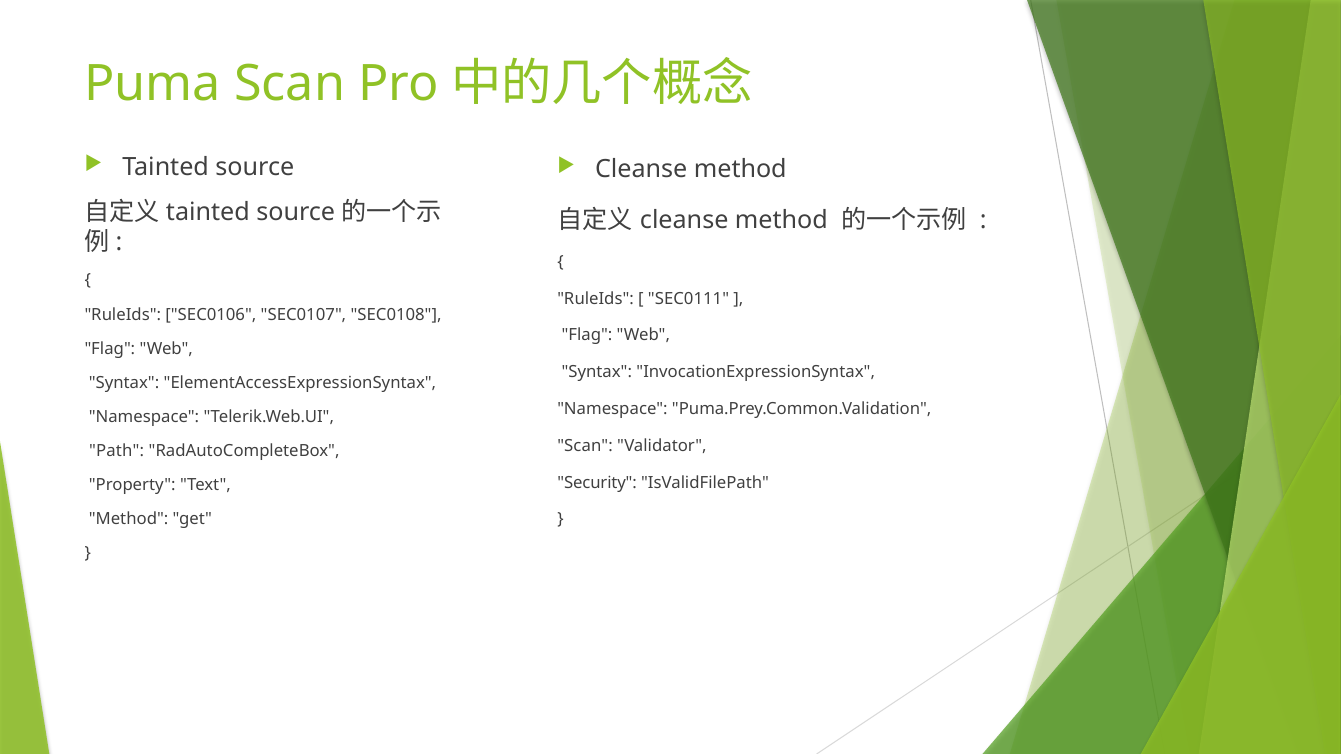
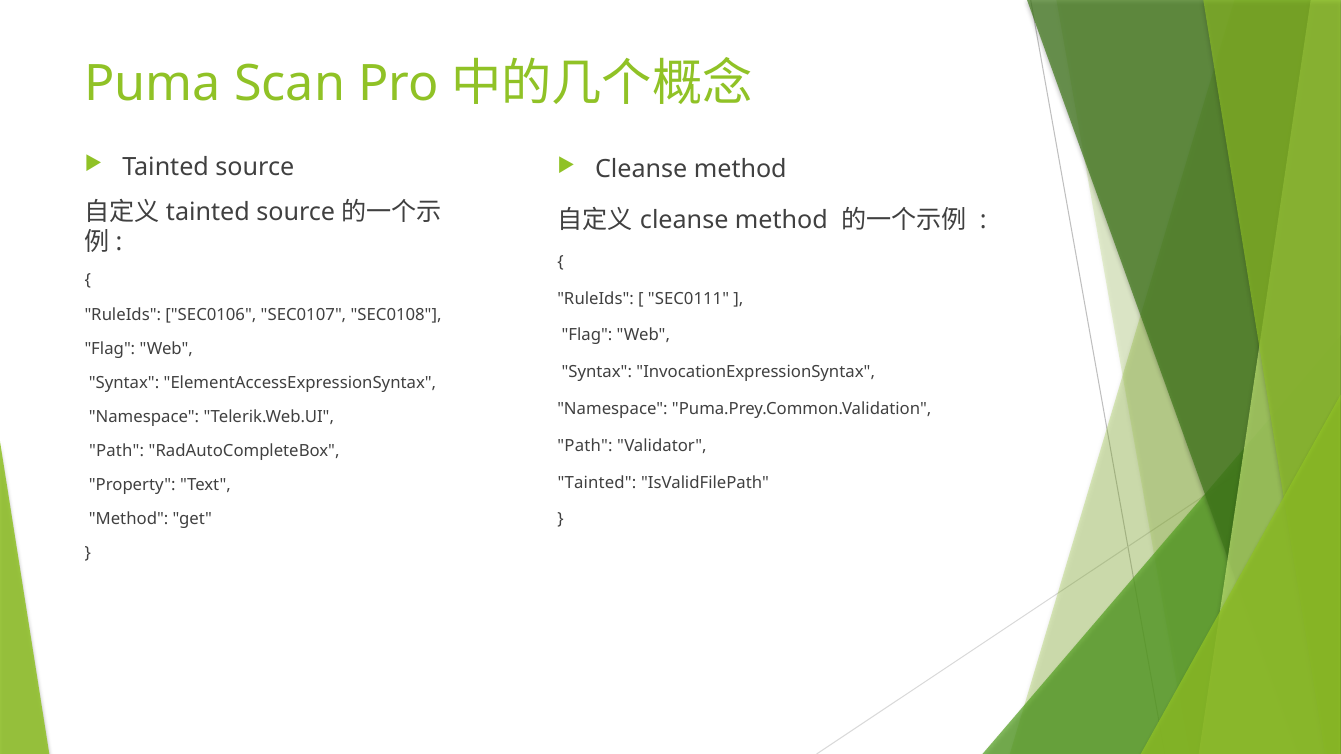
Scan at (585, 446): Scan -> Path
Security at (597, 483): Security -> Tainted
